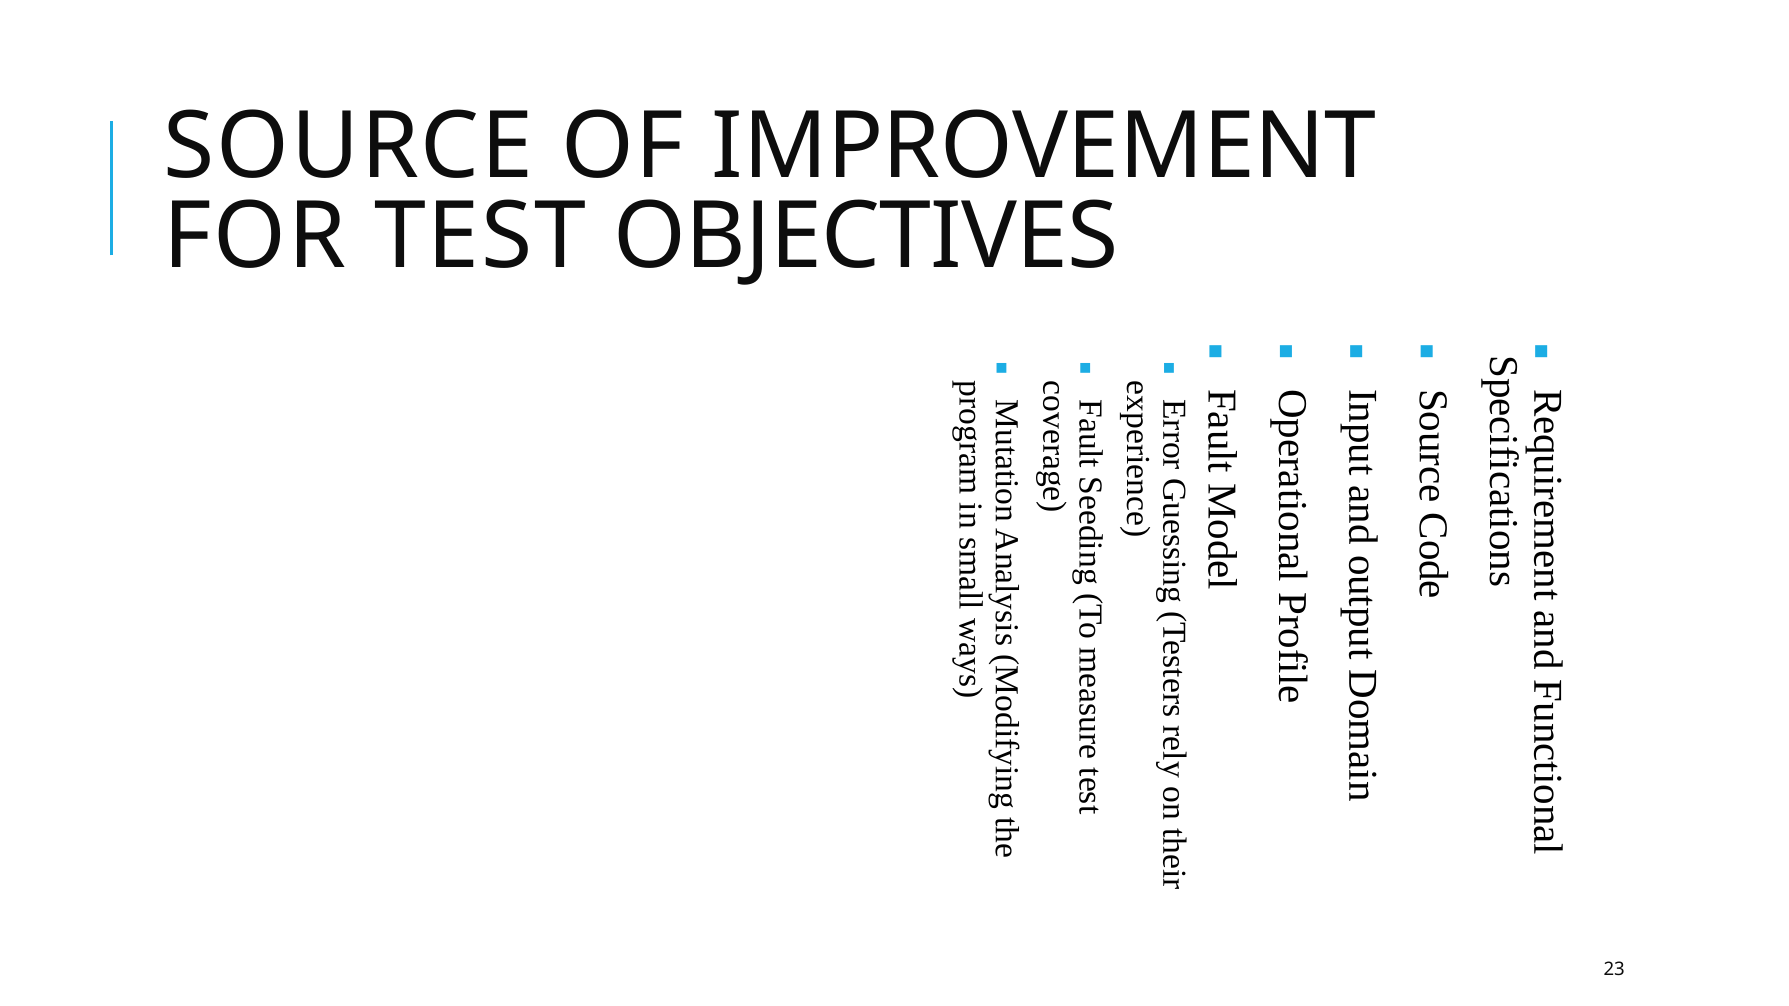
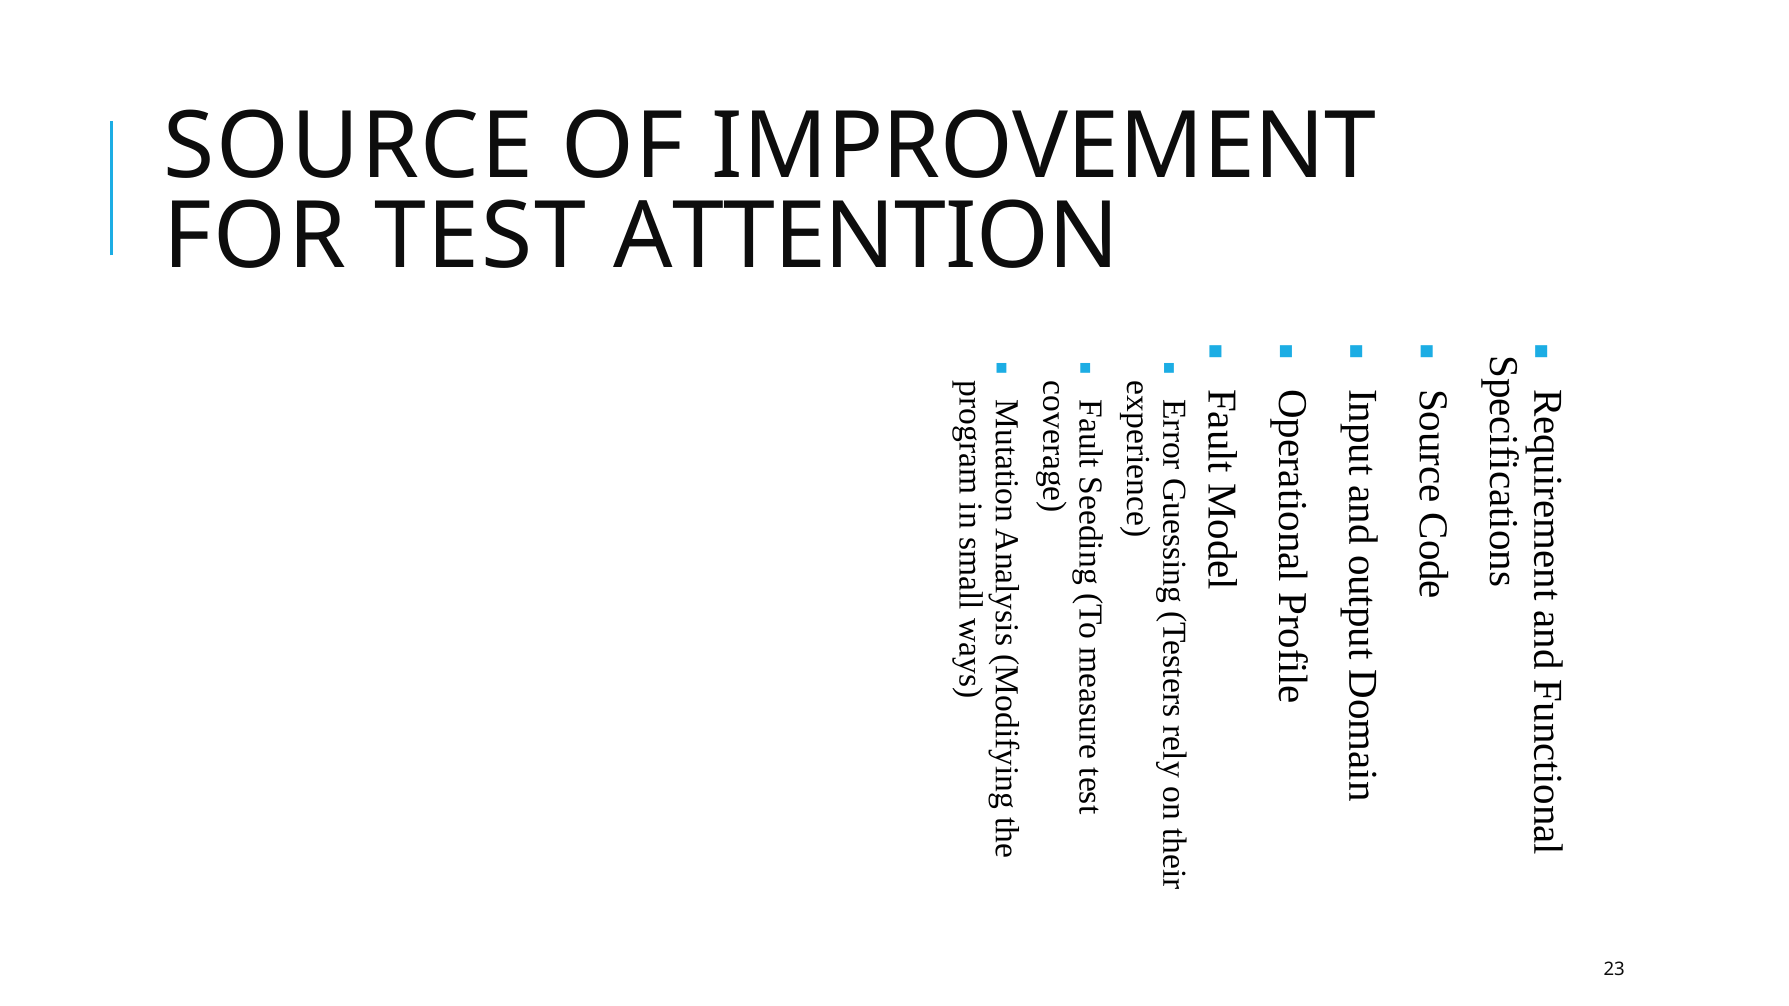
OBJECTIVES: OBJECTIVES -> ATTENTION
